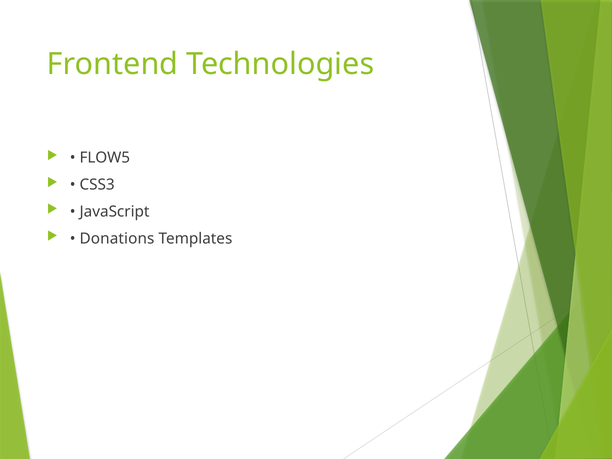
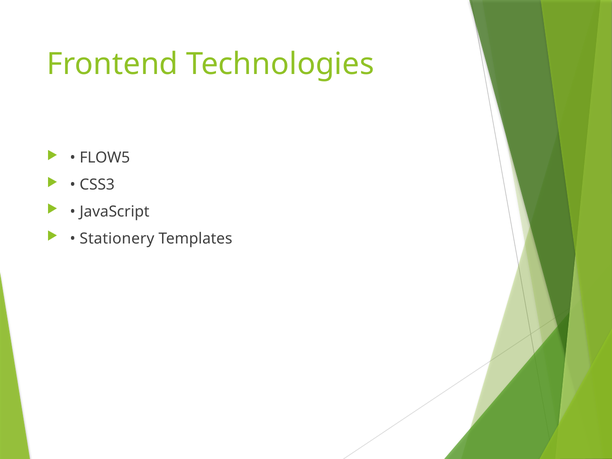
Donations: Donations -> Stationery
